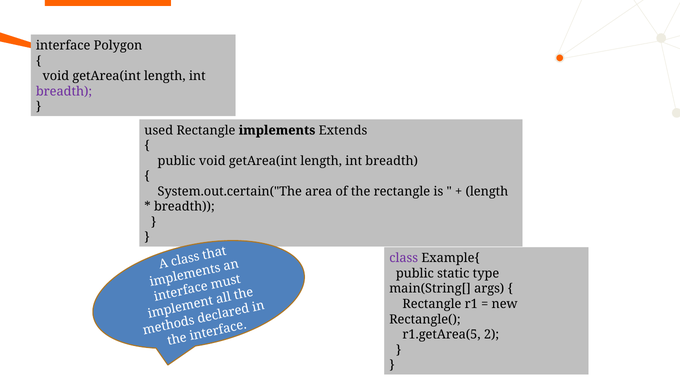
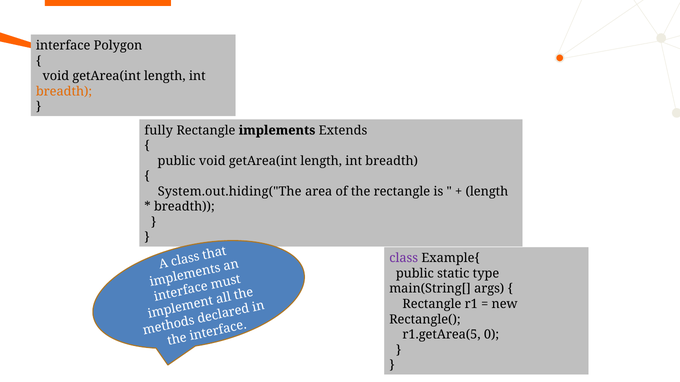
breadth at (64, 92) colour: purple -> orange
used: used -> fully
System.out.certain("The: System.out.certain("The -> System.out.hiding("The
2: 2 -> 0
